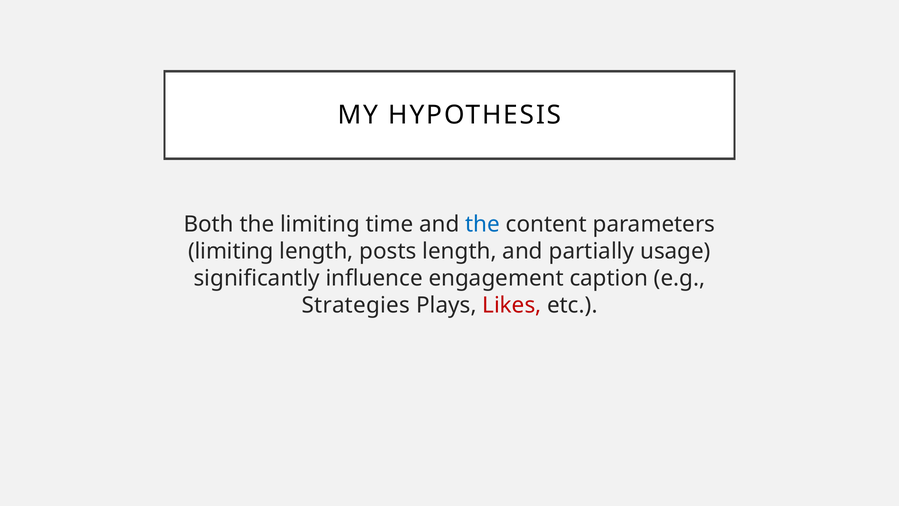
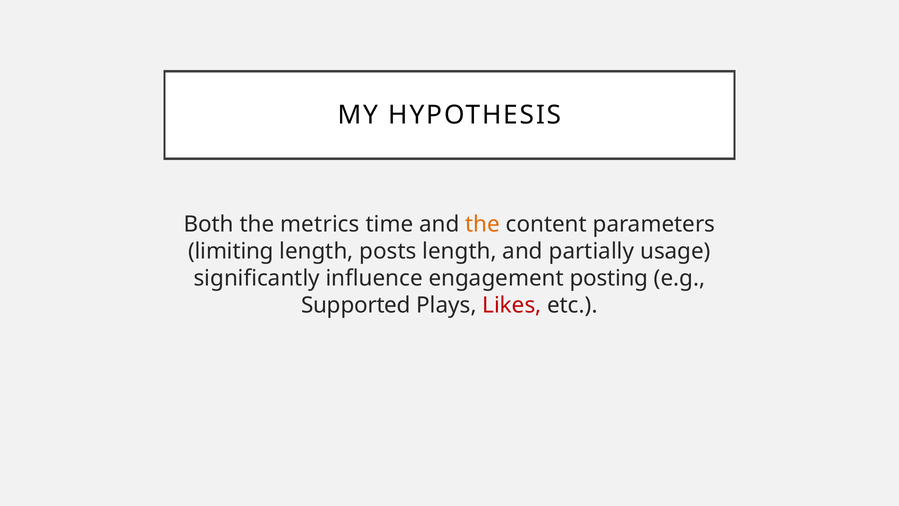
the limiting: limiting -> metrics
the at (483, 224) colour: blue -> orange
caption: caption -> posting
Strategies: Strategies -> Supported
